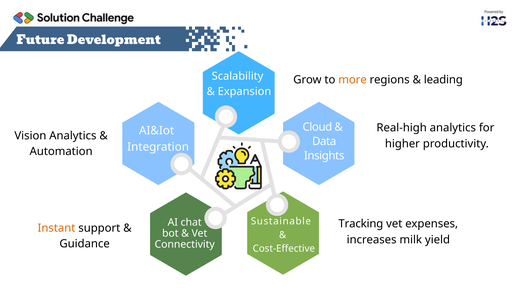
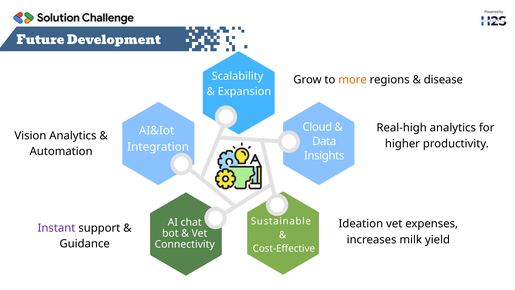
leading at (443, 80): leading -> disease
Tracking: Tracking -> Ideation
Instant colour: orange -> purple
